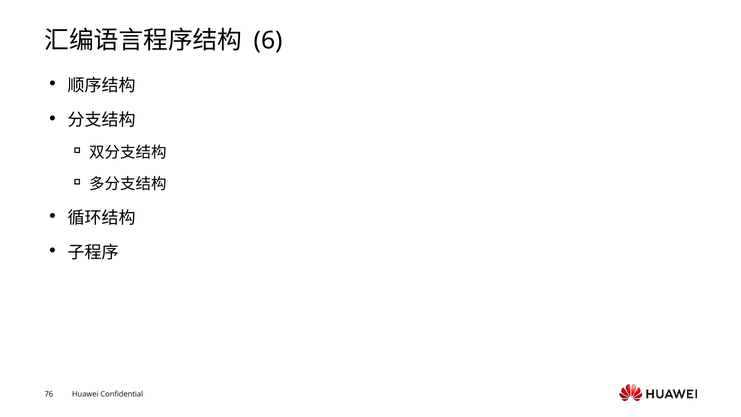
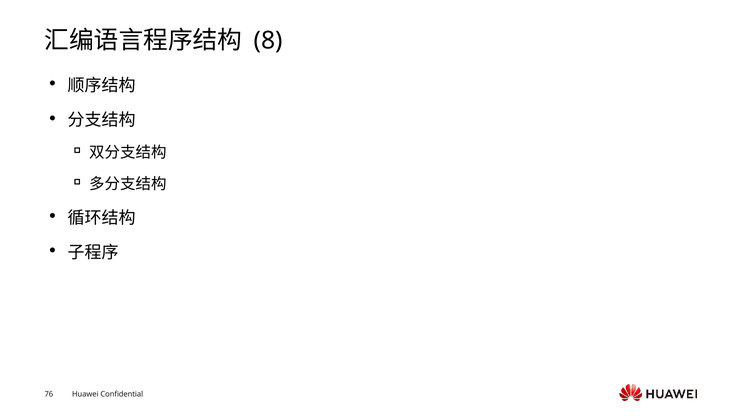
6: 6 -> 8
